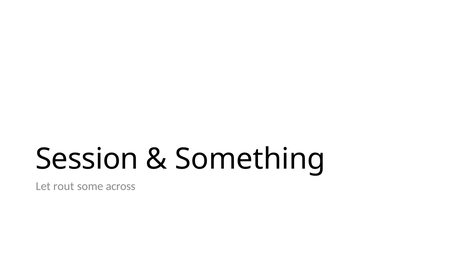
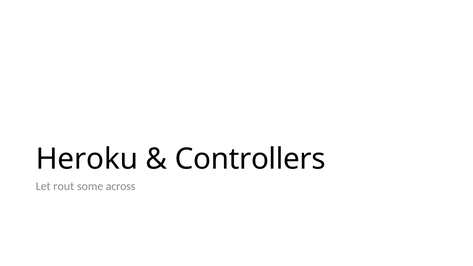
Session: Session -> Heroku
Something: Something -> Controllers
